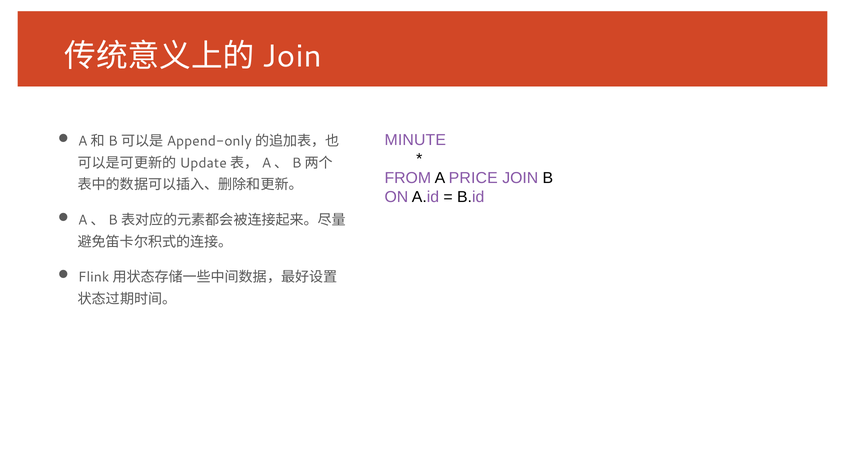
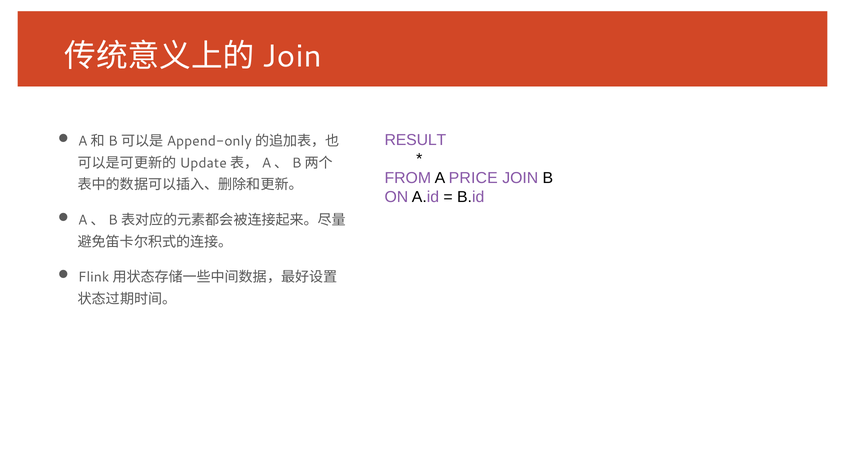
MINUTE: MINUTE -> RESULT
